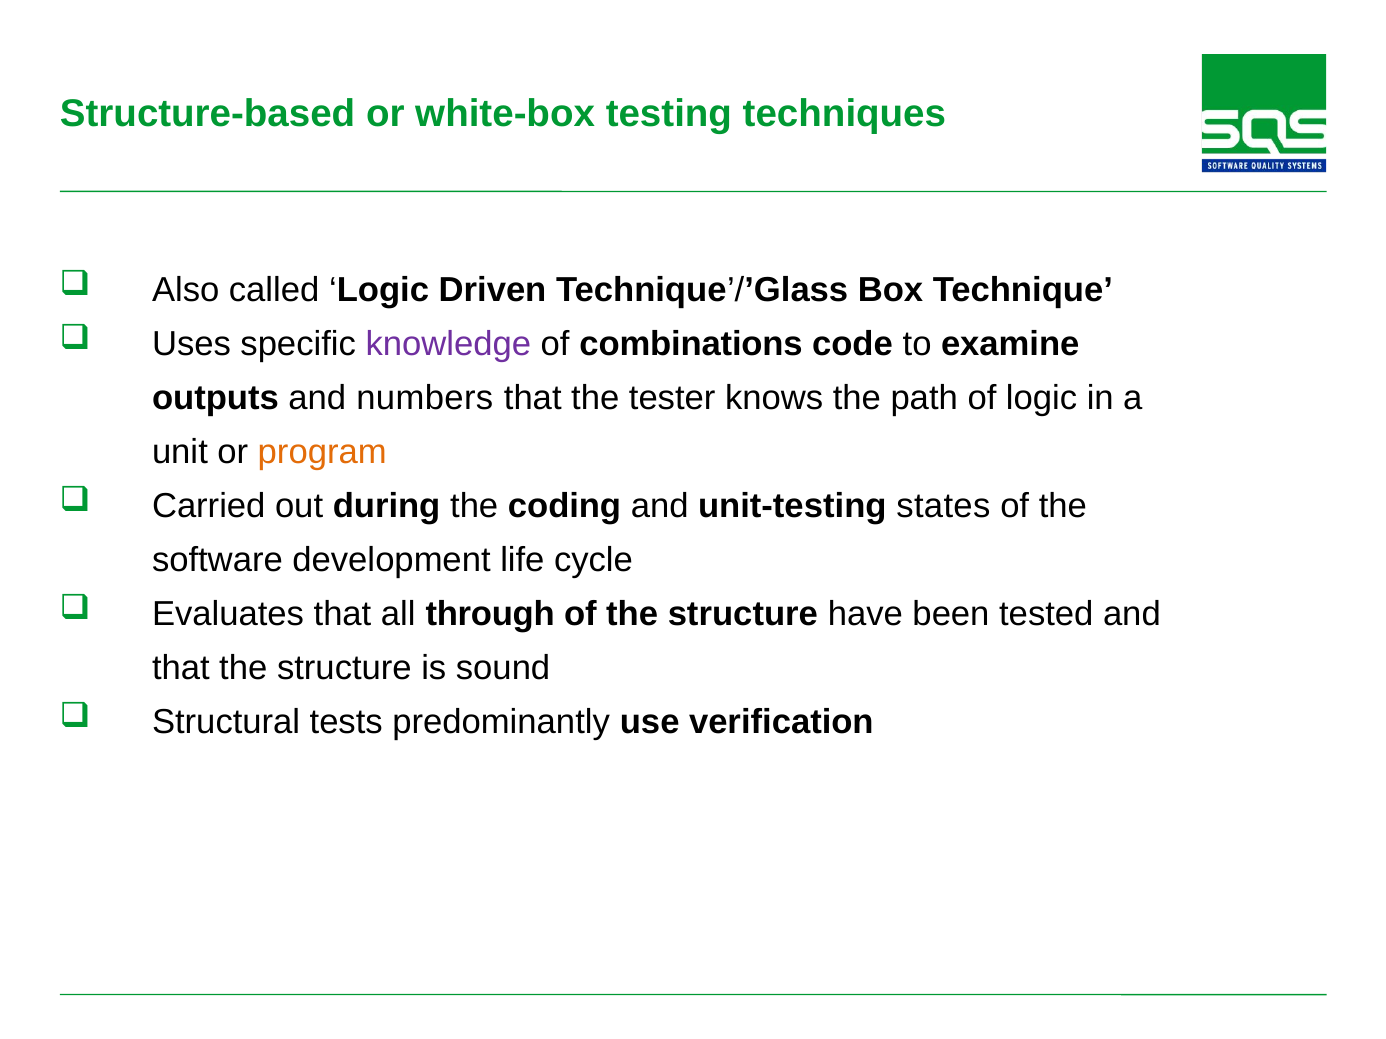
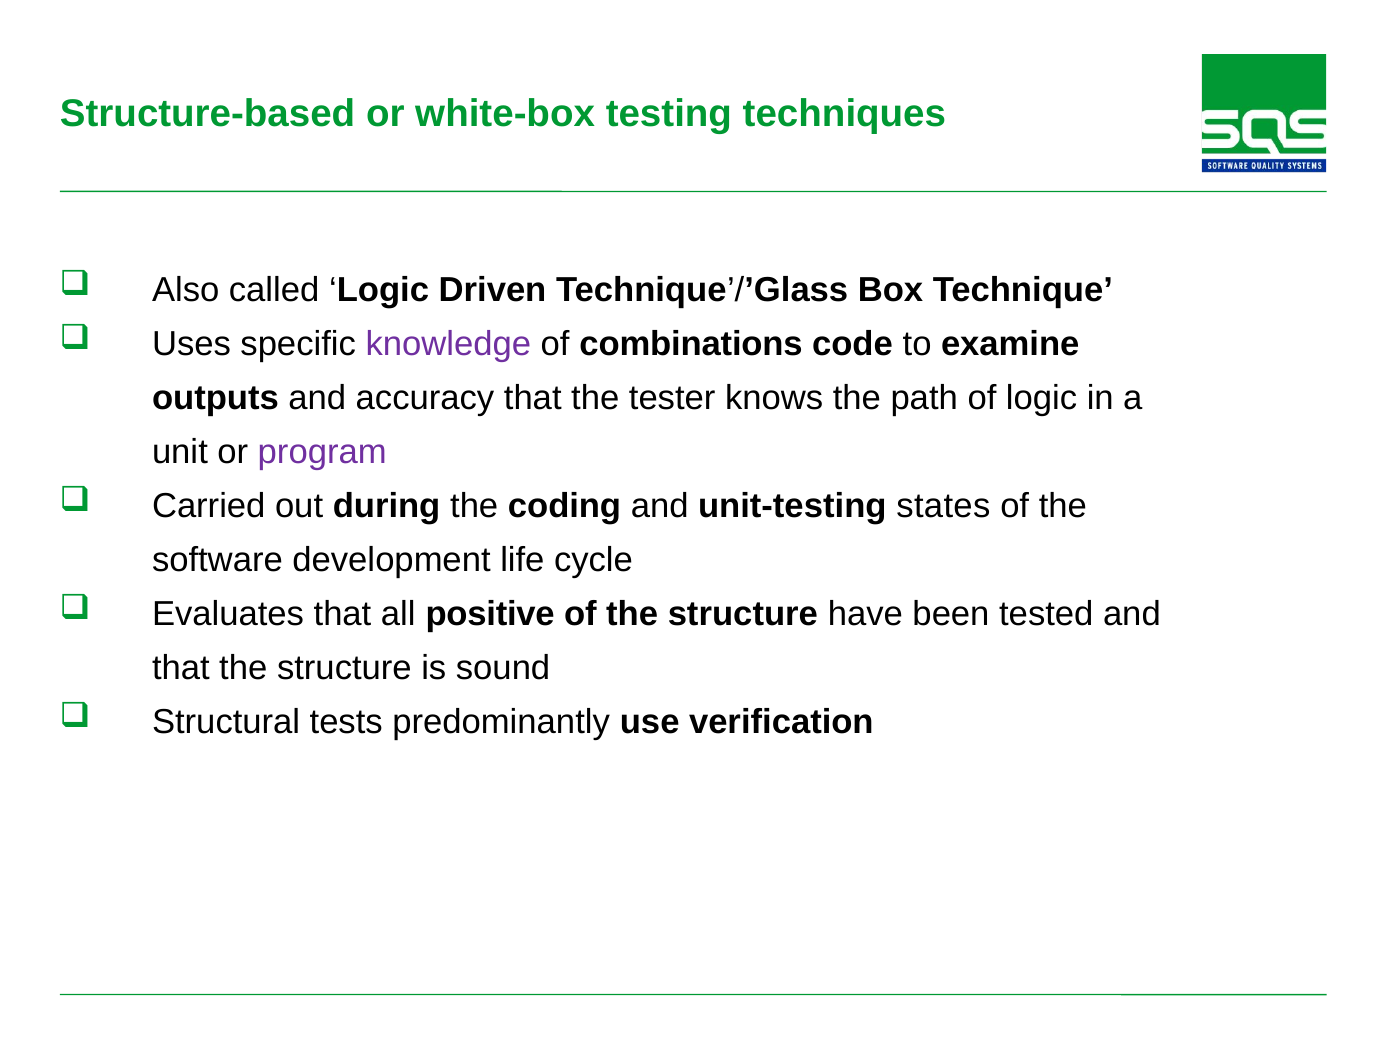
numbers: numbers -> accuracy
program colour: orange -> purple
through: through -> positive
